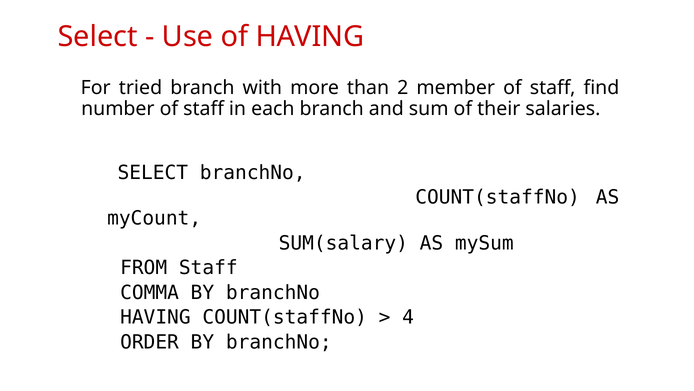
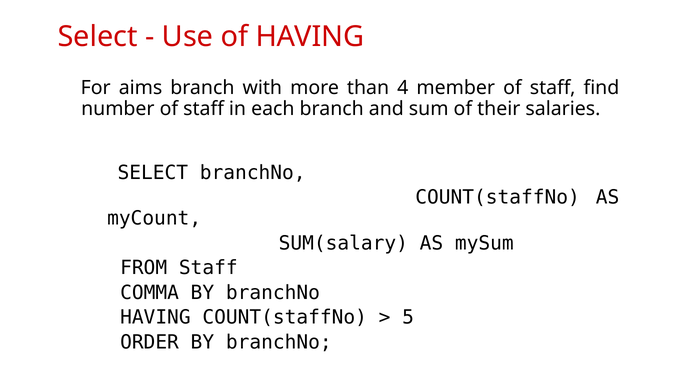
tried: tried -> aims
2: 2 -> 4
4: 4 -> 5
